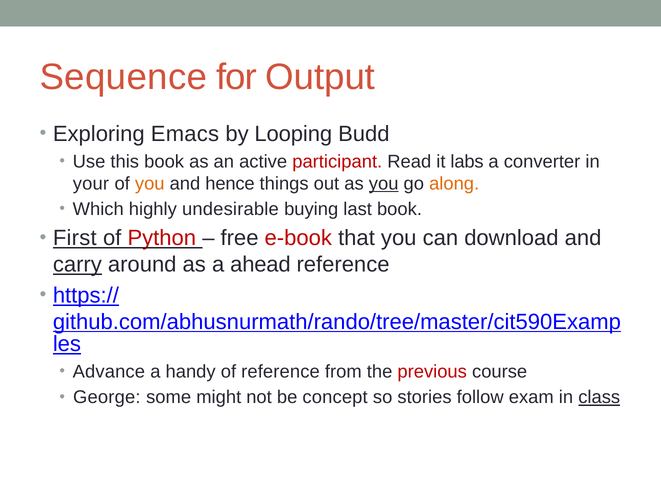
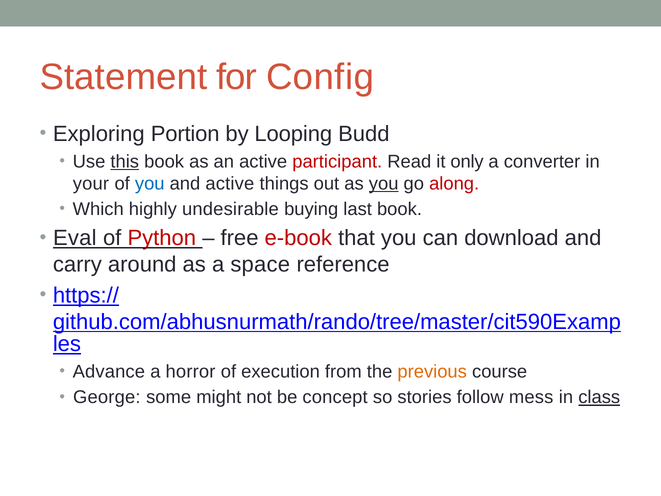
Sequence: Sequence -> Statement
Output: Output -> Config
Emacs: Emacs -> Portion
this underline: none -> present
labs: labs -> only
you at (150, 183) colour: orange -> blue
and hence: hence -> active
along colour: orange -> red
First: First -> Eval
carry underline: present -> none
ahead: ahead -> space
handy: handy -> horror
of reference: reference -> execution
previous colour: red -> orange
exam: exam -> mess
